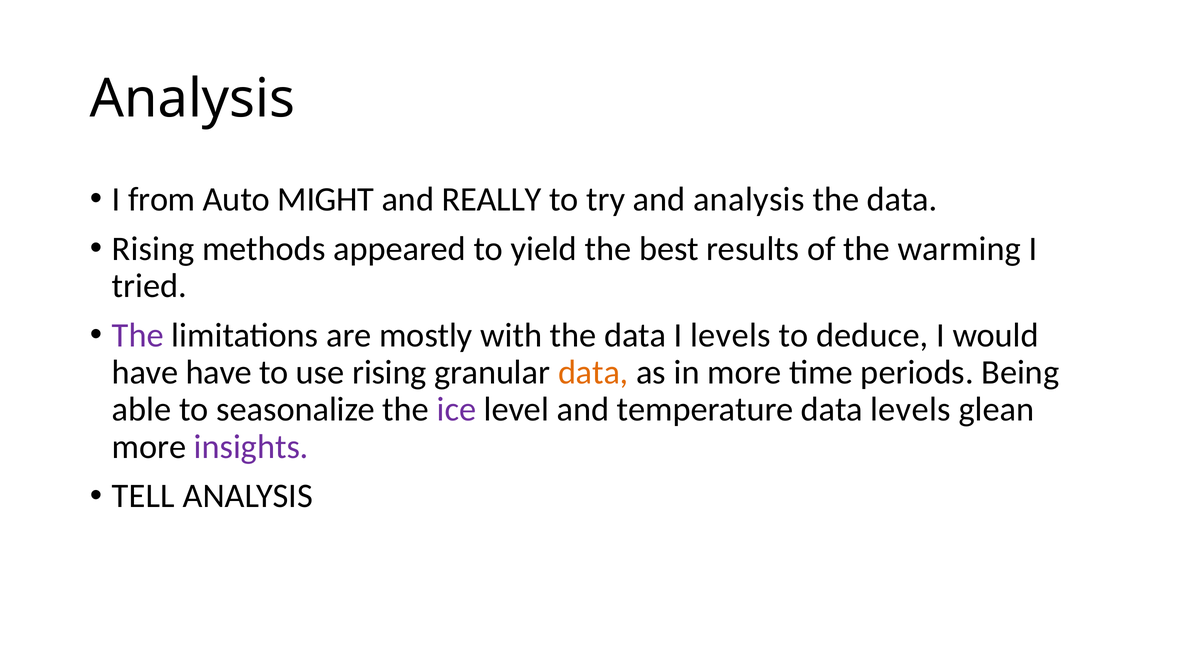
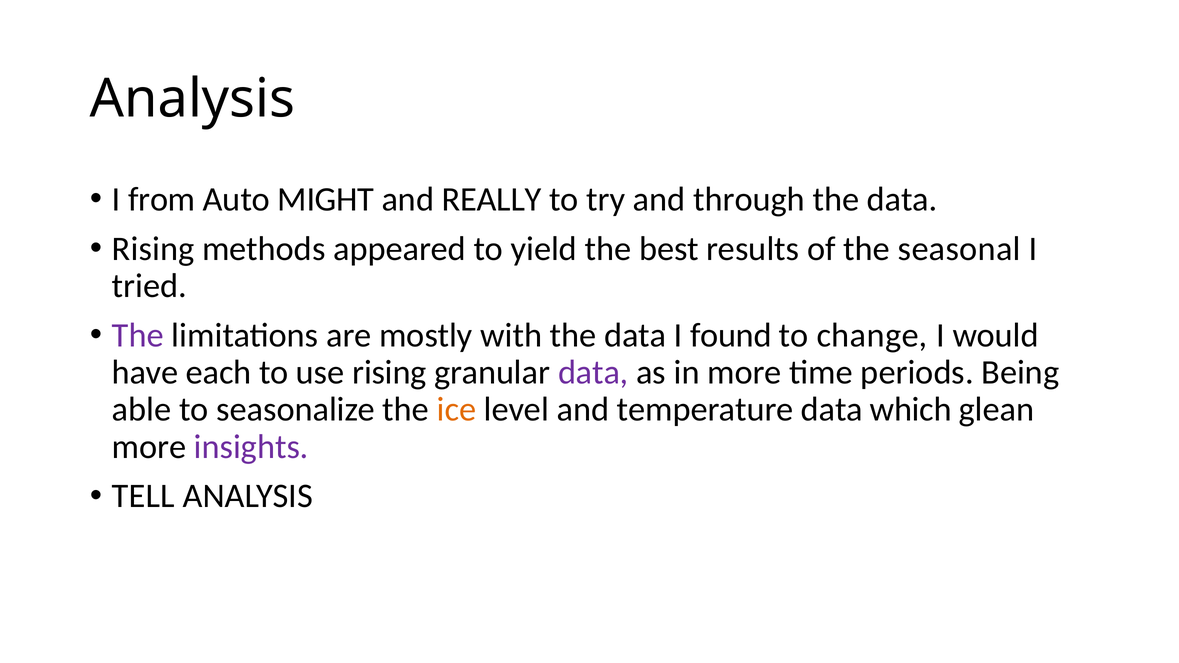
and analysis: analysis -> through
warming: warming -> seasonal
I levels: levels -> found
deduce: deduce -> change
have have: have -> each
data at (593, 372) colour: orange -> purple
ice colour: purple -> orange
data levels: levels -> which
